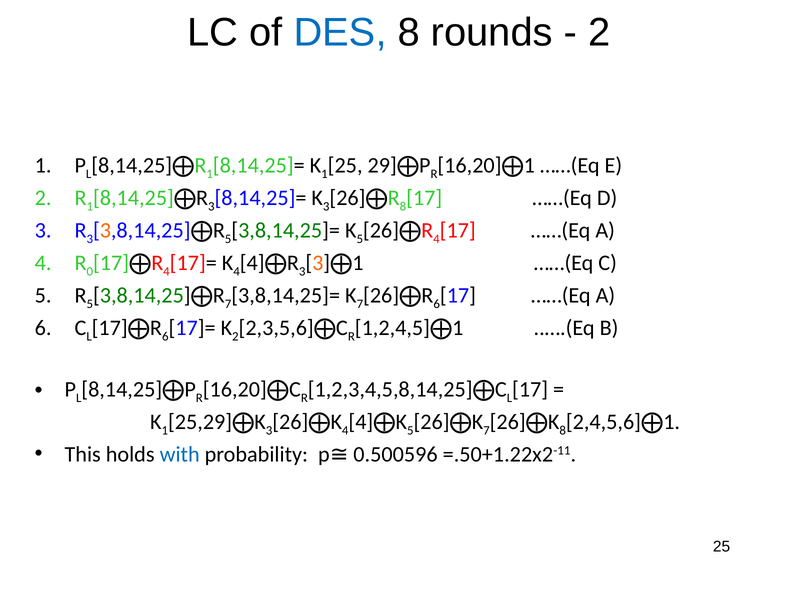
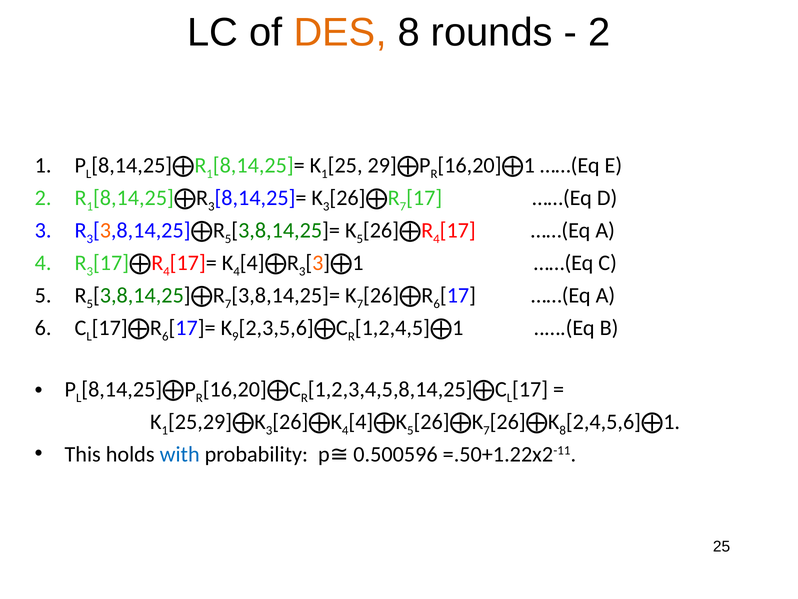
DES colour: blue -> orange
8 at (403, 206): 8 -> 7
0 at (90, 271): 0 -> 3
2 at (235, 336): 2 -> 9
